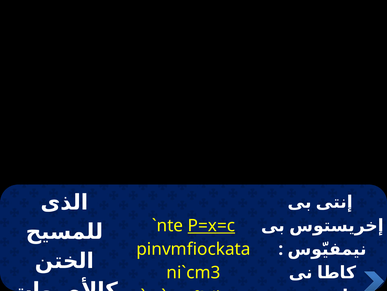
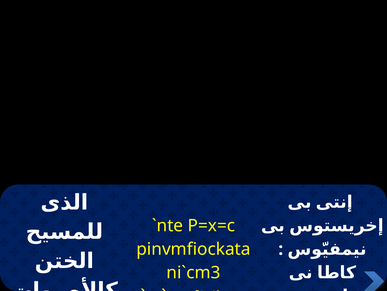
P=x=c underline: present -> none
